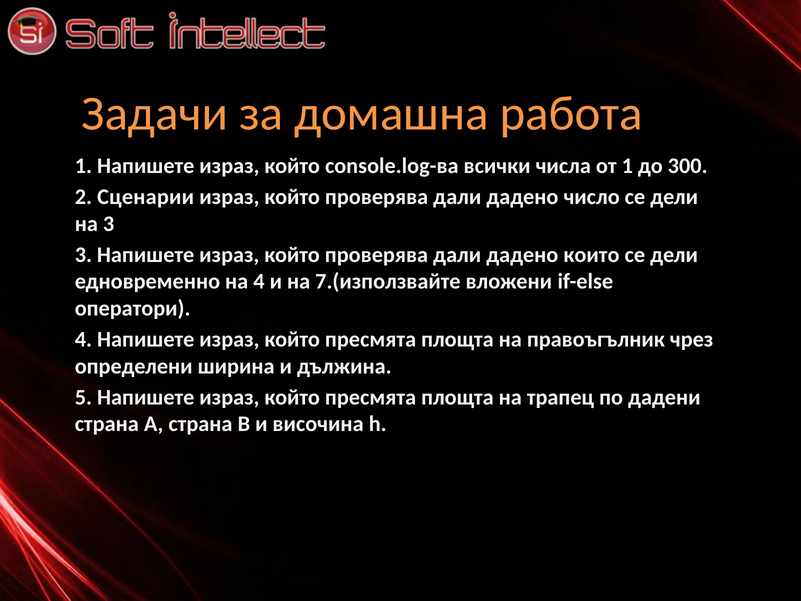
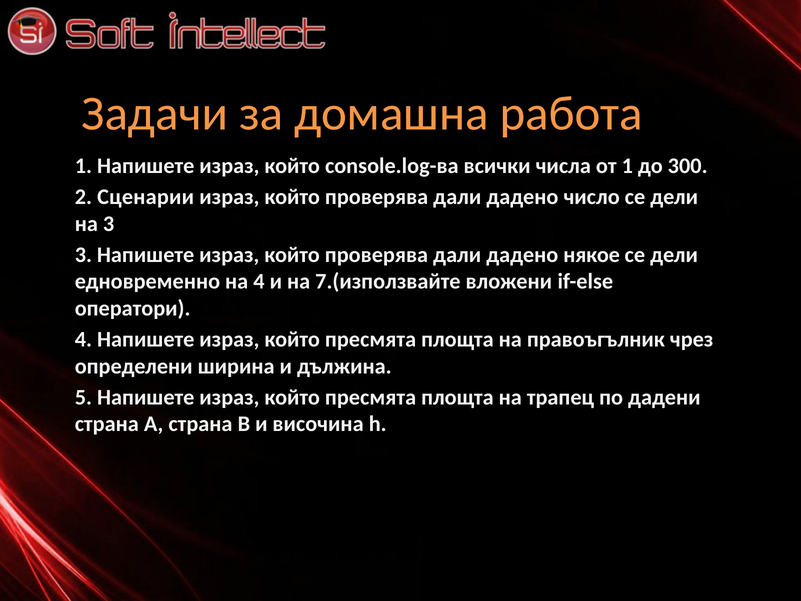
които: които -> някое
